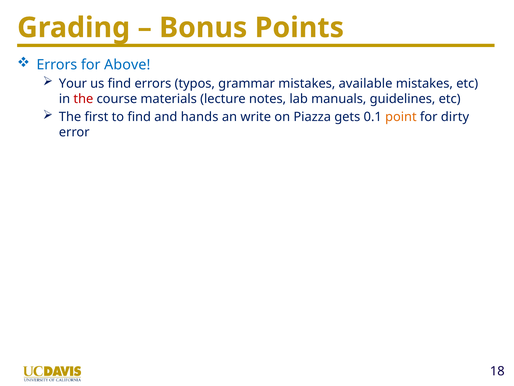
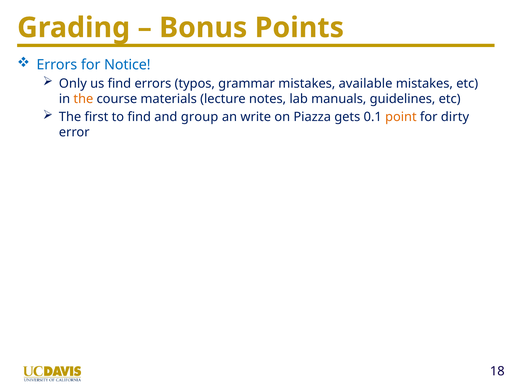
Above: Above -> Notice
Your: Your -> Only
the at (83, 99) colour: red -> orange
hands: hands -> group
